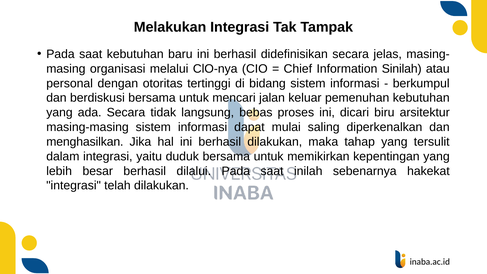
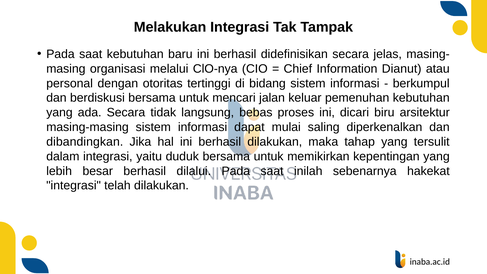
Sinilah: Sinilah -> Dianut
menghasilkan: menghasilkan -> dibandingkan
